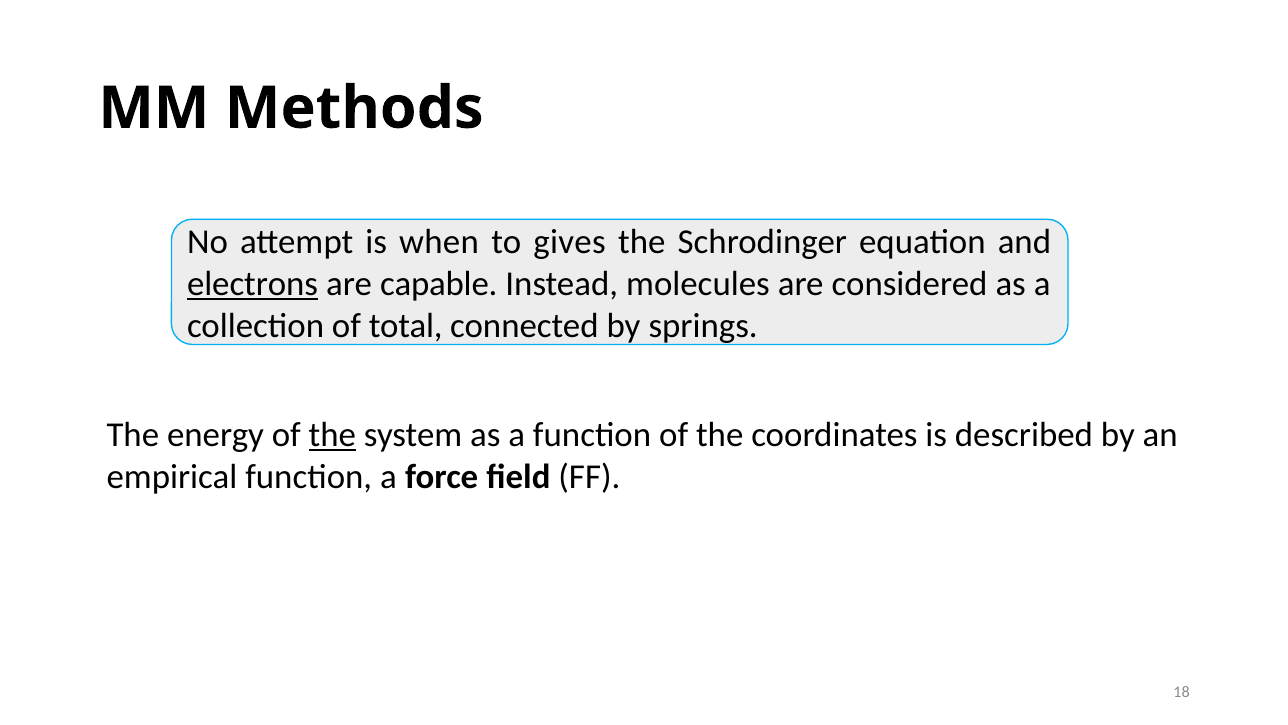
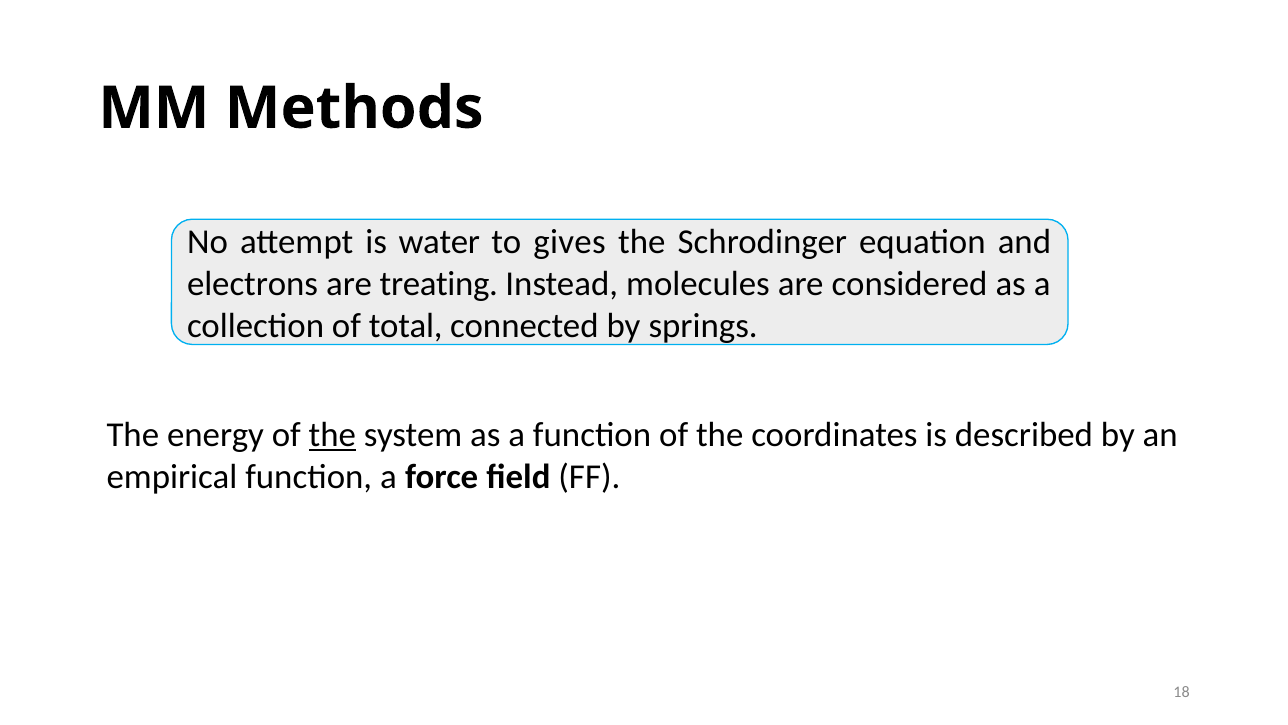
when: when -> water
electrons underline: present -> none
capable: capable -> treating
